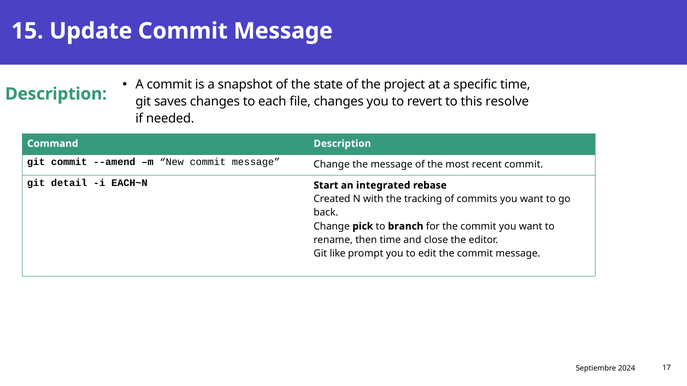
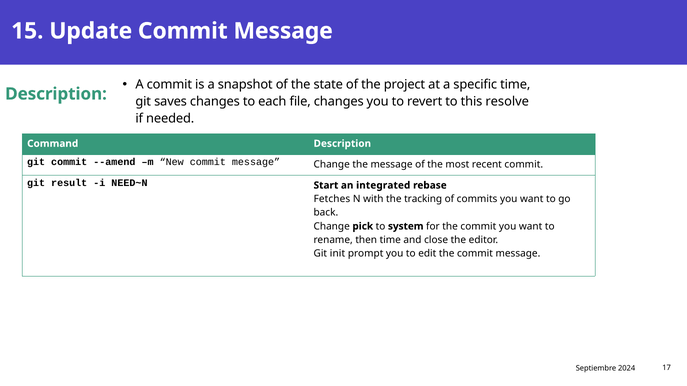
detail: detail -> result
EACH~N: EACH~N -> NEED~N
Created: Created -> Fetches
branch: branch -> system
like: like -> init
